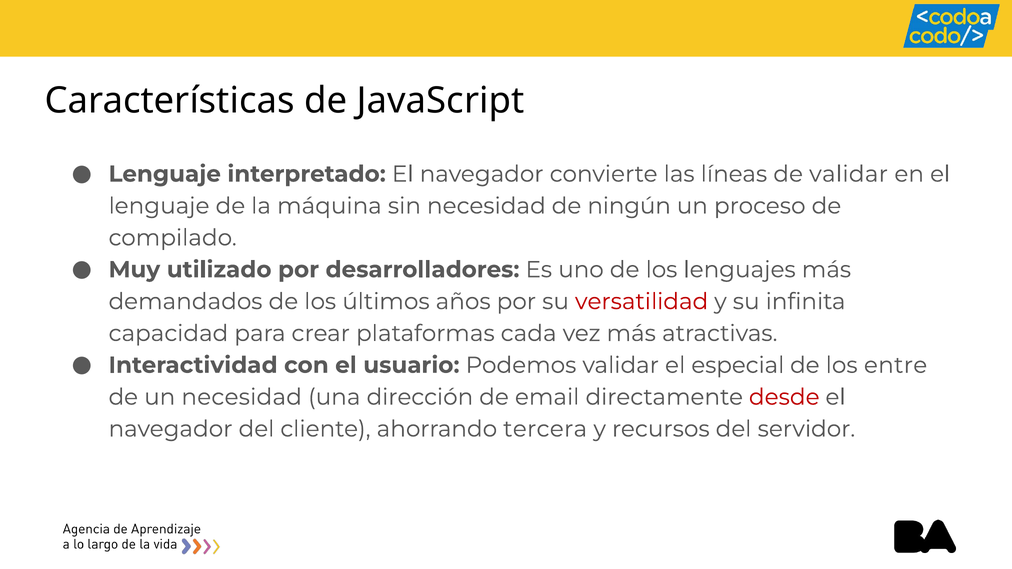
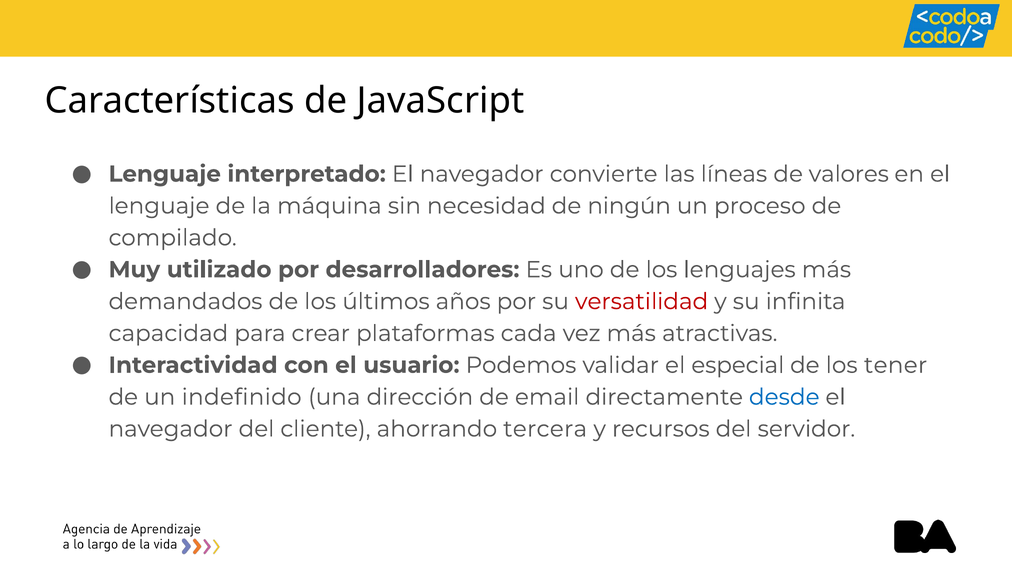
de validar: validar -> valores
entre: entre -> tener
un necesidad: necesidad -> indefinido
desde colour: red -> blue
